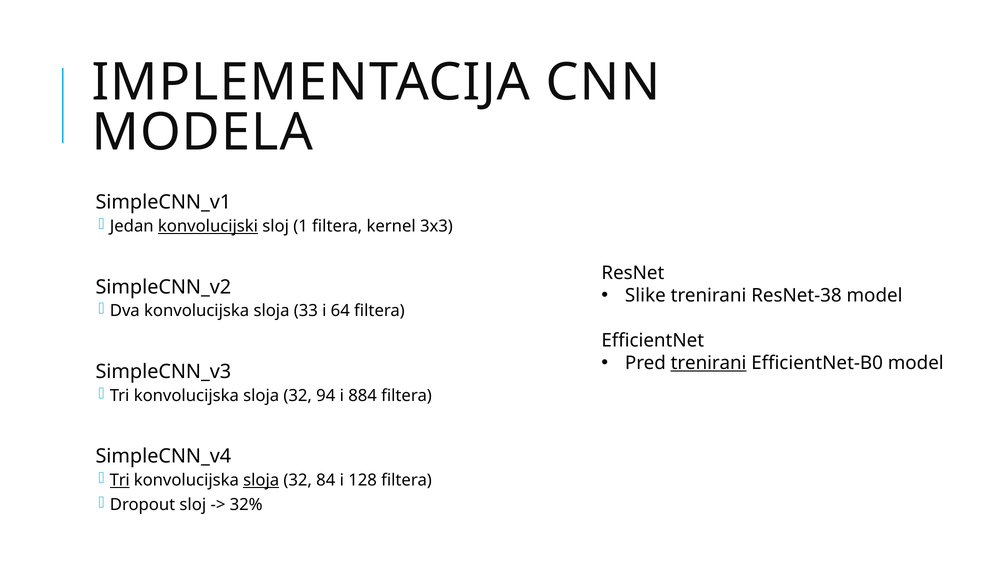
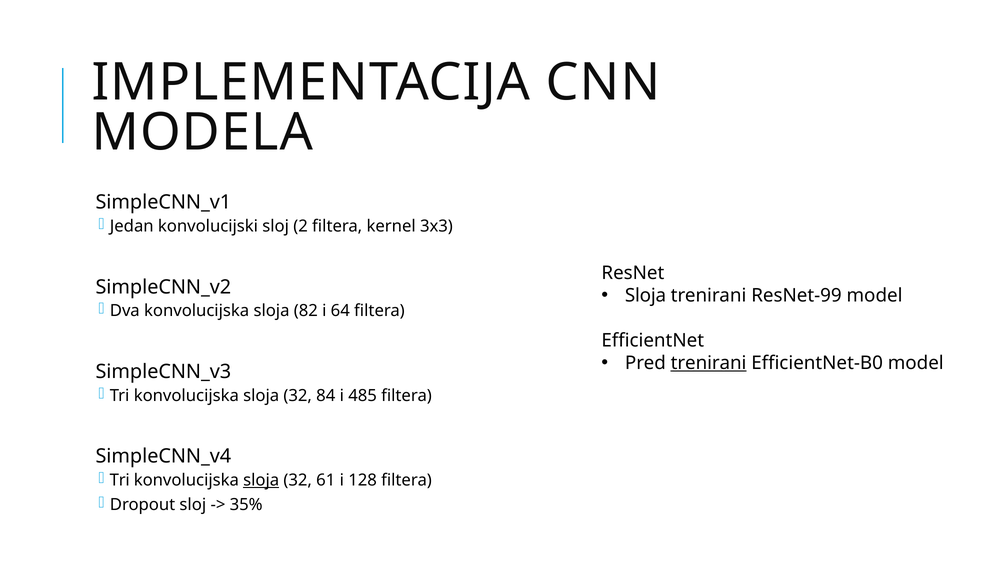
konvolucijski underline: present -> none
1: 1 -> 2
Slike at (645, 295): Slike -> Sloja
ResNet-38: ResNet-38 -> ResNet-99
33: 33 -> 82
94: 94 -> 84
884: 884 -> 485
Tri at (120, 480) underline: present -> none
84: 84 -> 61
32%: 32% -> 35%
